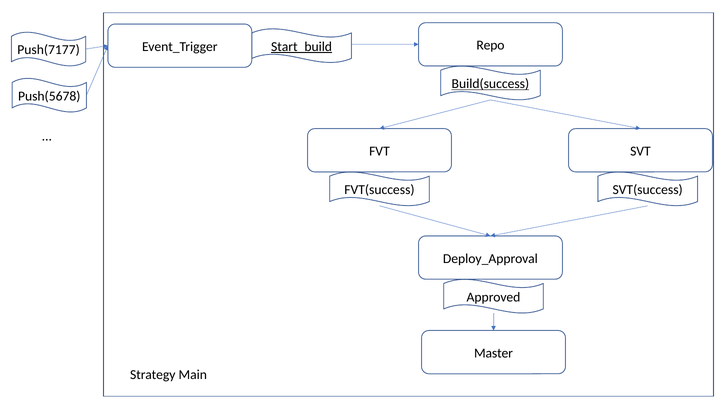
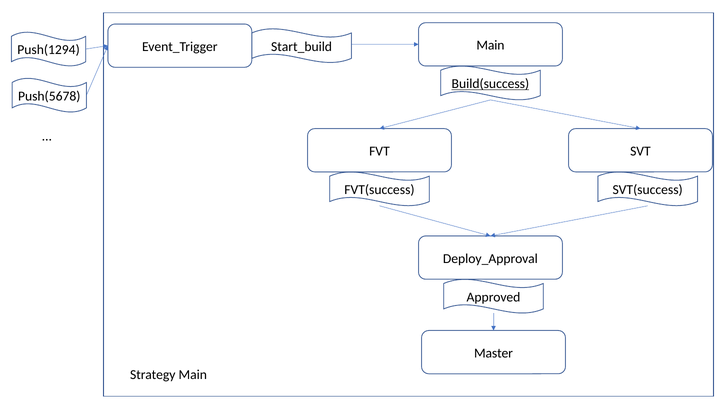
Repo at (490, 45): Repo -> Main
Start_build underline: present -> none
Push(7177: Push(7177 -> Push(1294
